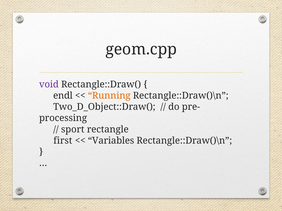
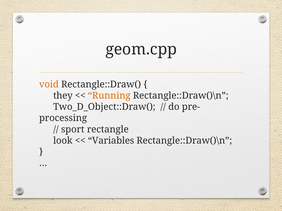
void colour: purple -> orange
endl: endl -> they
first: first -> look
